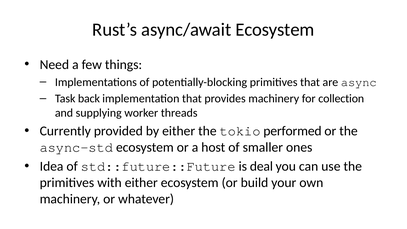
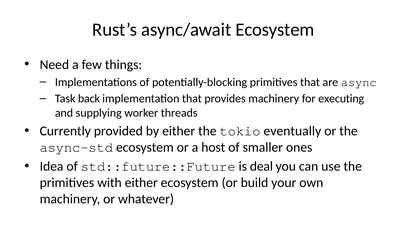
collection: collection -> executing
performed: performed -> eventually
